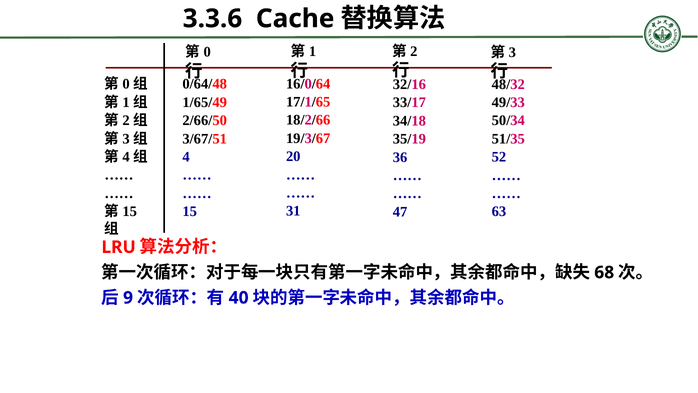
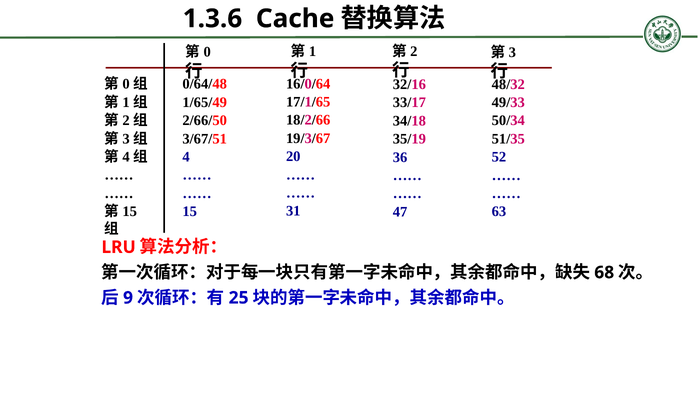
3.3.6: 3.3.6 -> 1.3.6
40: 40 -> 25
